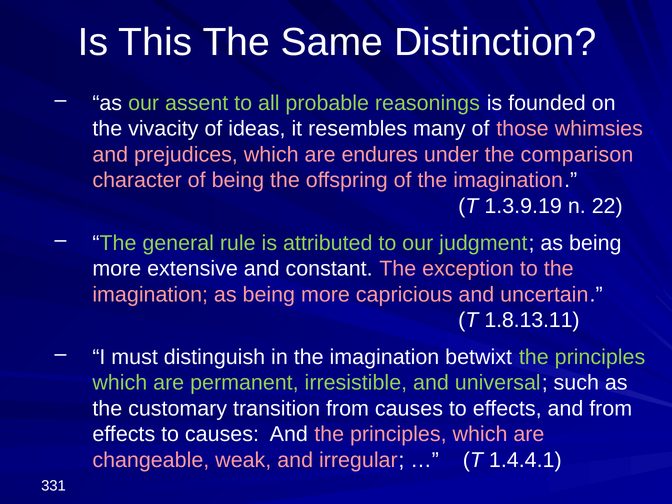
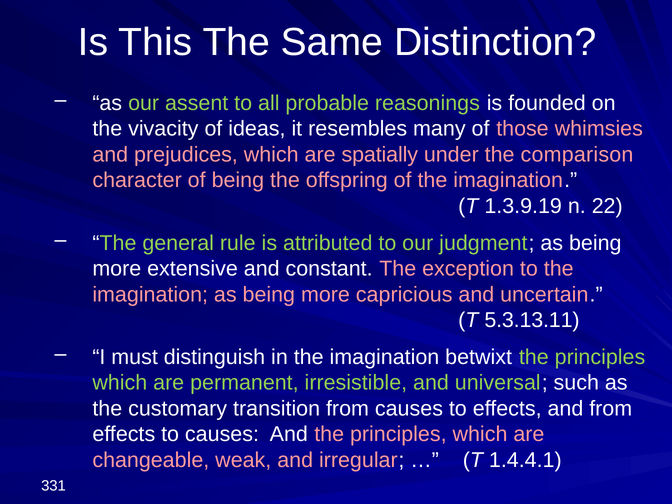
endures: endures -> spatially
1.8.13.11: 1.8.13.11 -> 5.3.13.11
